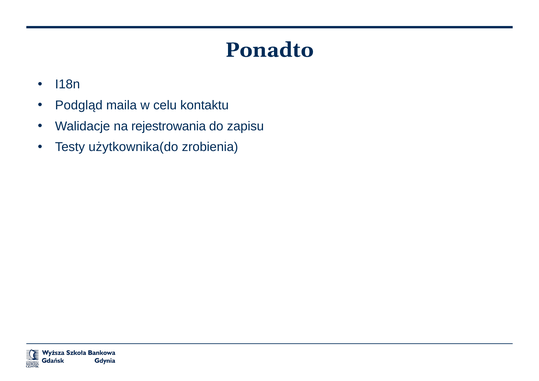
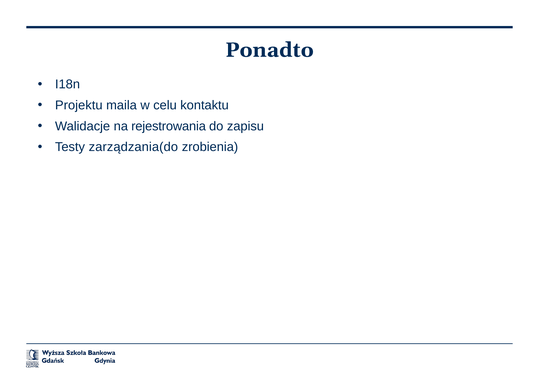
Podgląd: Podgląd -> Projektu
użytkownika(do: użytkownika(do -> zarządzania(do
